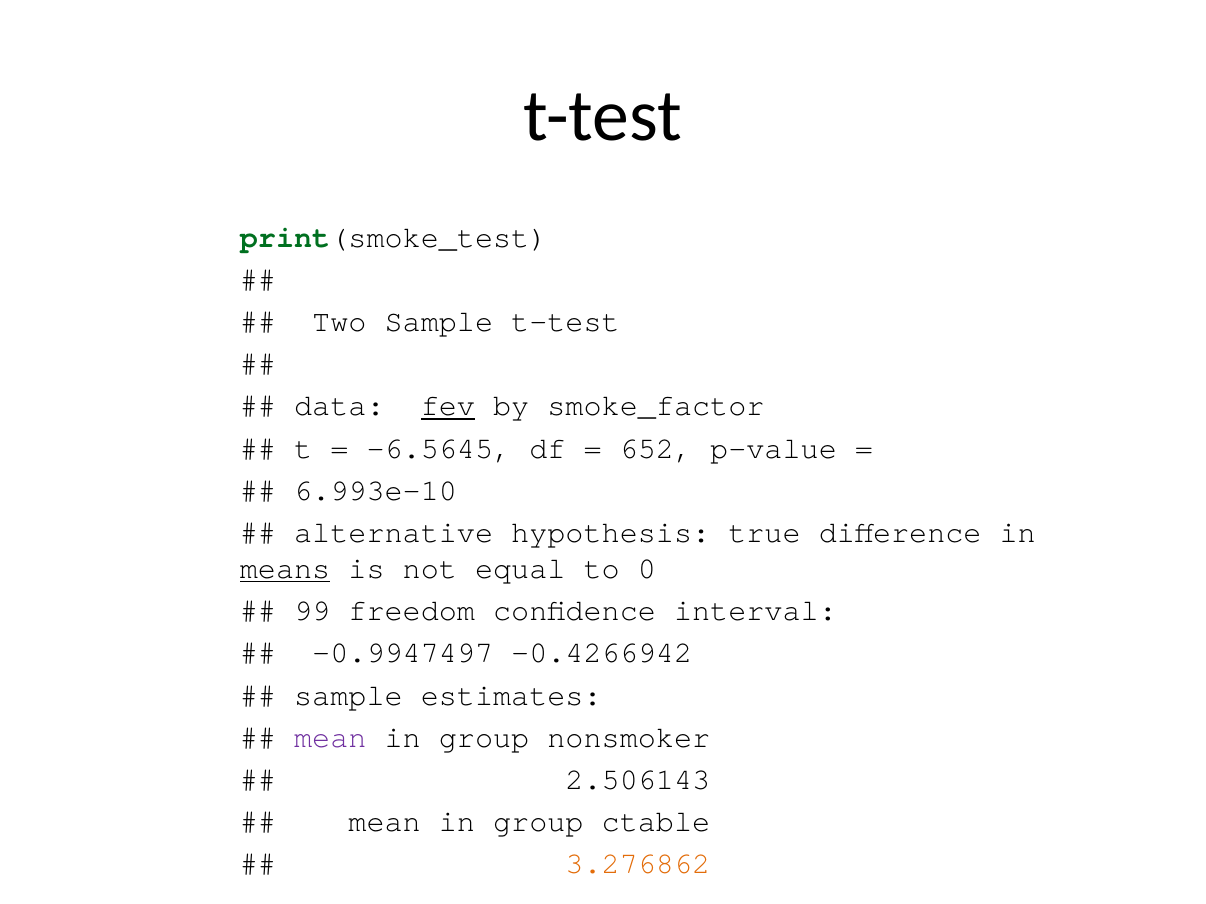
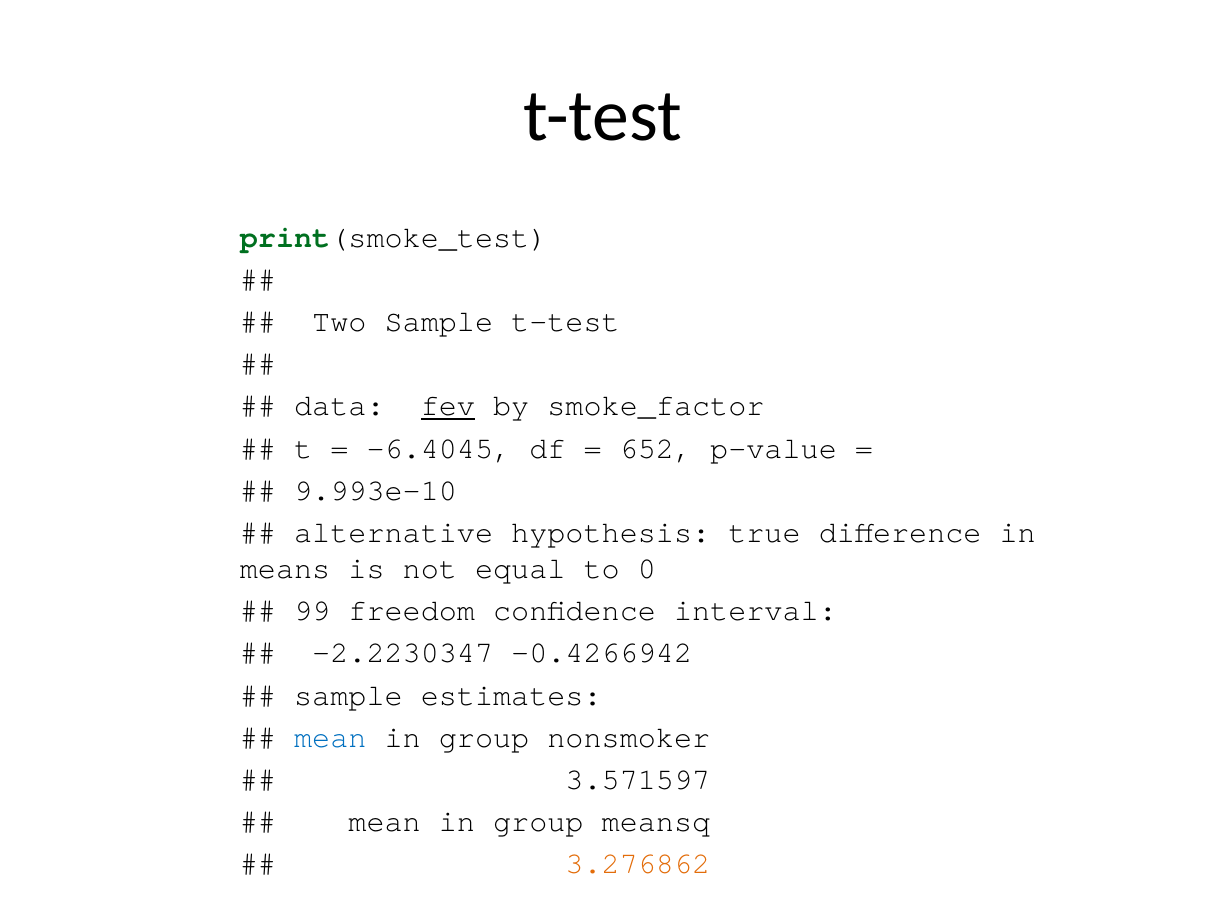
-6.5645: -6.5645 -> -6.4045
6.993e-10: 6.993e-10 -> 9.993e-10
means underline: present -> none
-0.9947497: -0.9947497 -> -2.2230347
mean at (330, 738) colour: purple -> blue
2.506143: 2.506143 -> 3.571597
ctable: ctable -> meansq
